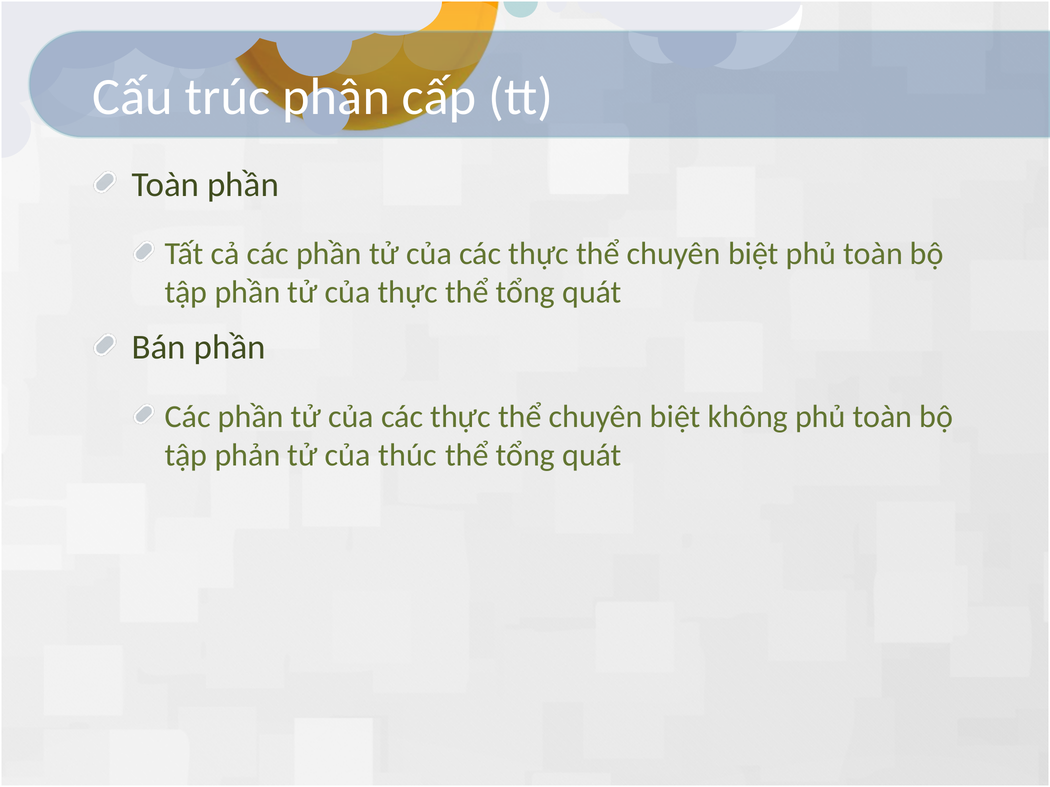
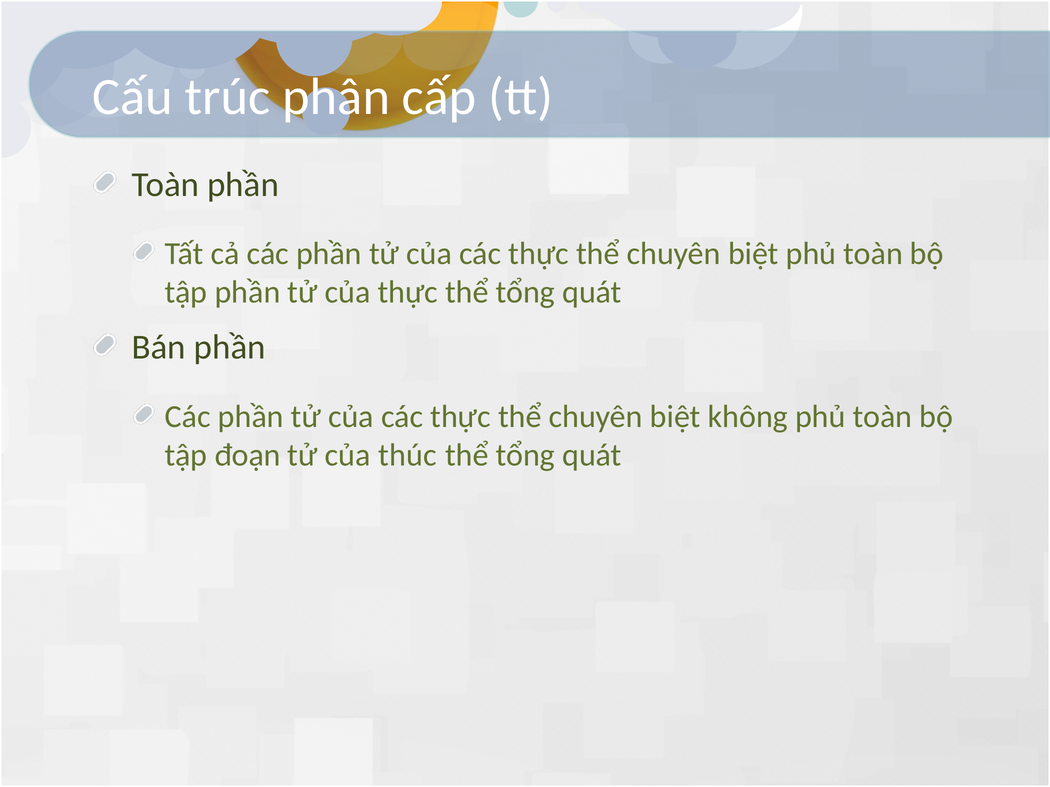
phản: phản -> đoạn
